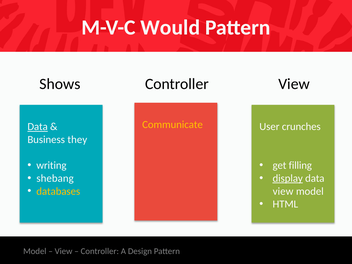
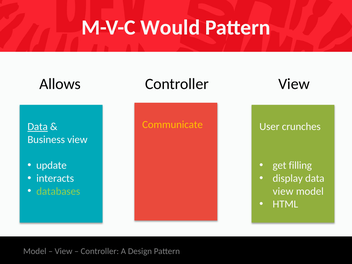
Shows: Shows -> Allows
Business they: they -> view
writing: writing -> update
shebang: shebang -> interacts
display underline: present -> none
databases colour: yellow -> light green
